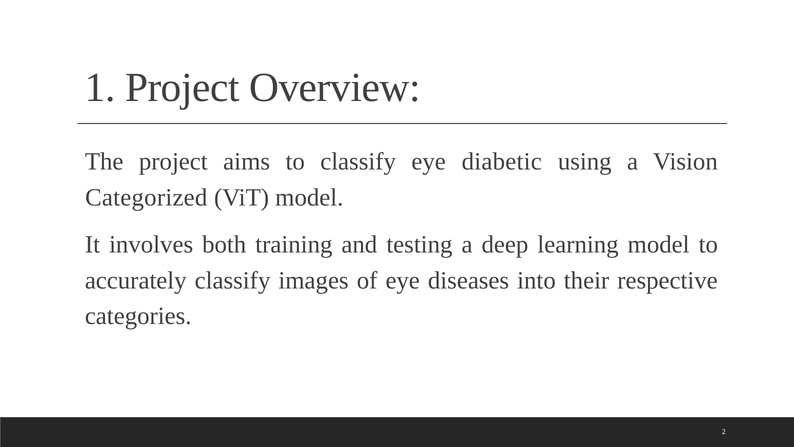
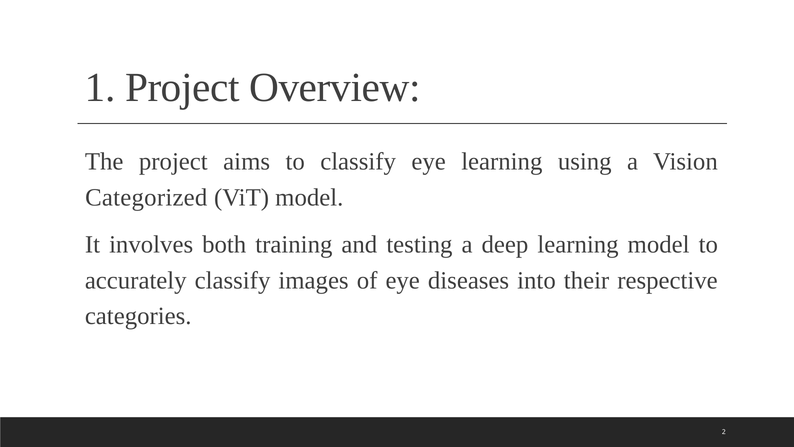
eye diabetic: diabetic -> learning
